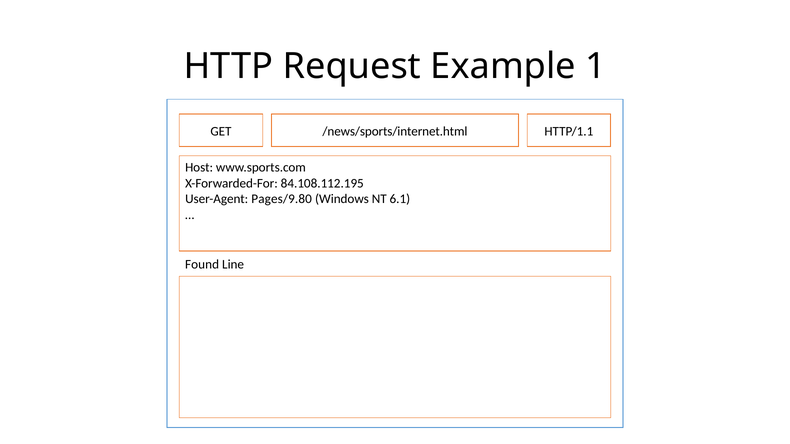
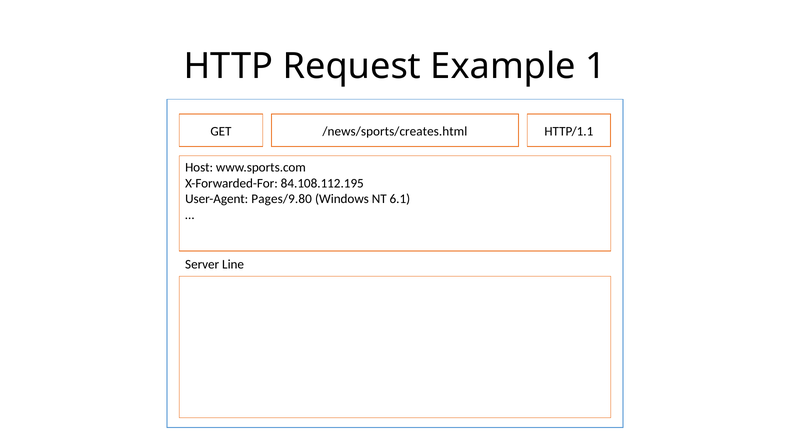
/news/sports/internet.html: /news/sports/internet.html -> /news/sports/creates.html
Found: Found -> Server
